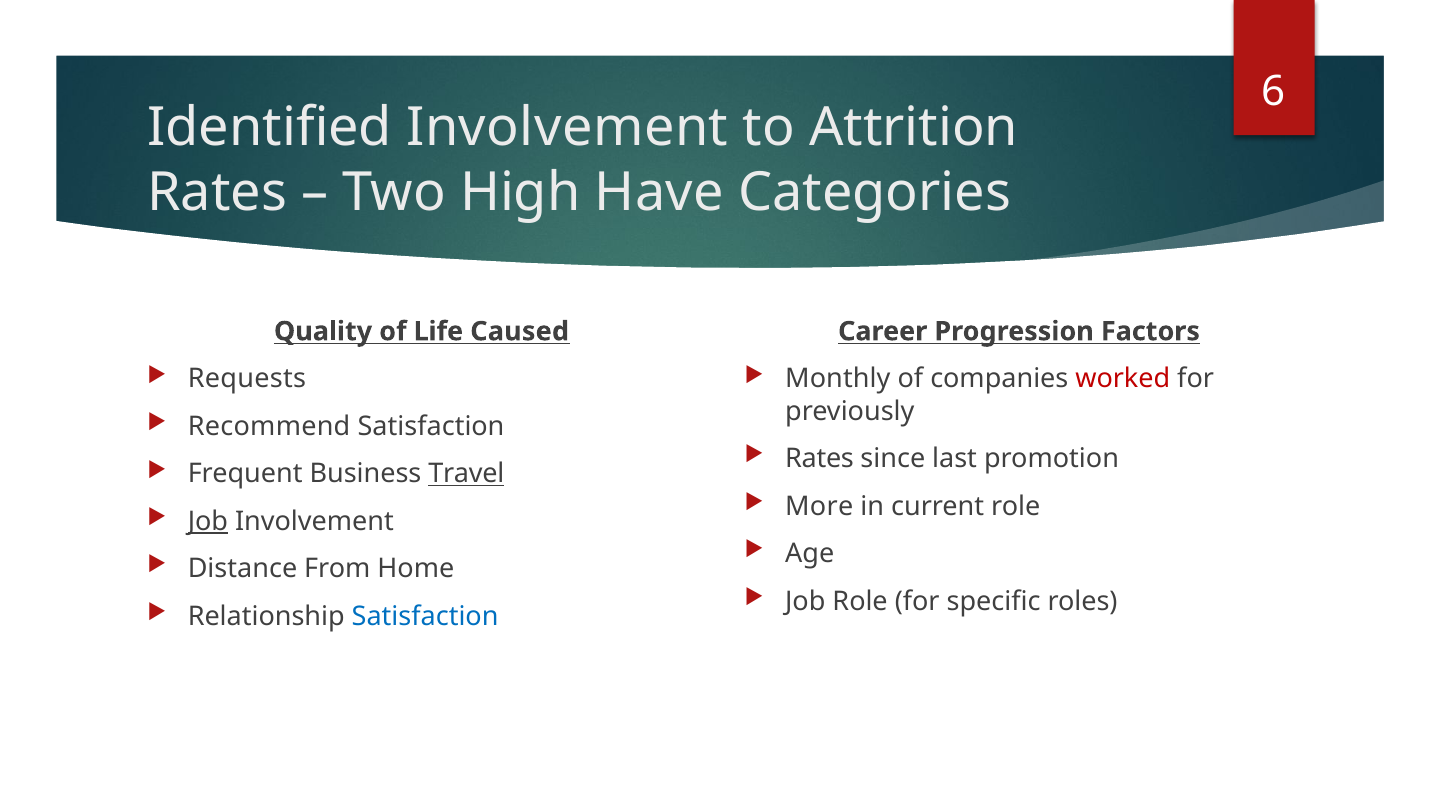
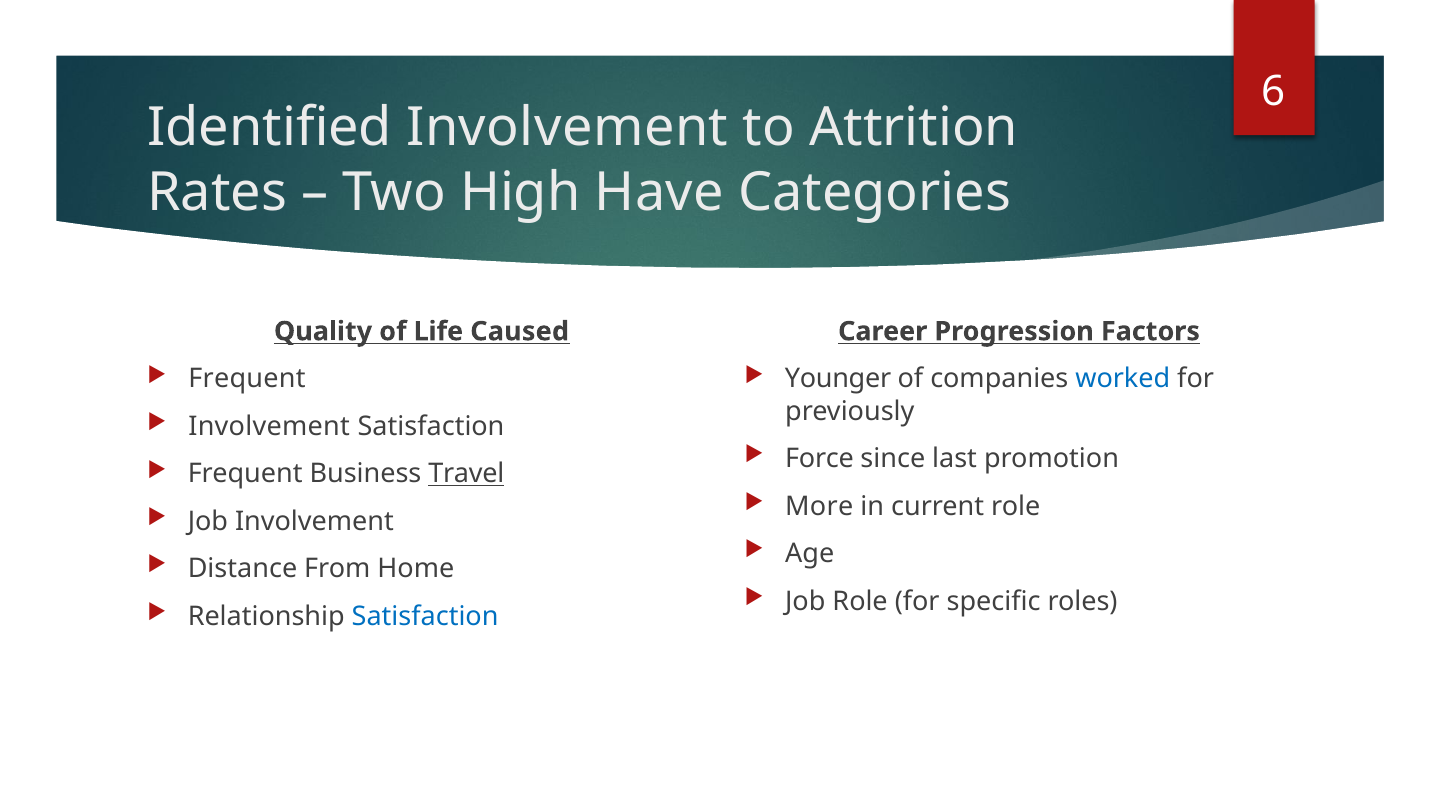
Requests at (247, 379): Requests -> Frequent
Monthly: Monthly -> Younger
worked colour: red -> blue
Recommend at (269, 426): Recommend -> Involvement
Rates at (820, 459): Rates -> Force
Job at (208, 521) underline: present -> none
